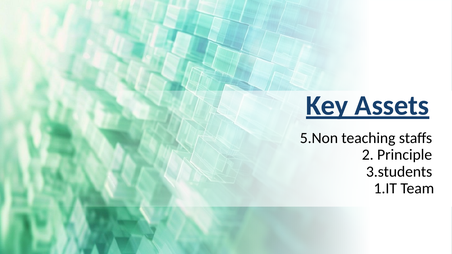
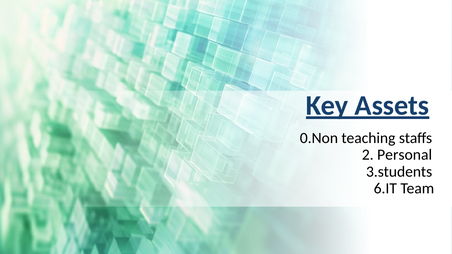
5.Non: 5.Non -> 0.Non
Principle: Principle -> Personal
1.IT: 1.IT -> 6.IT
